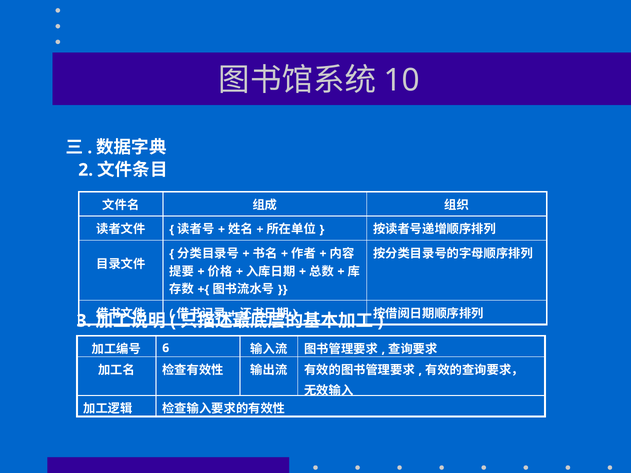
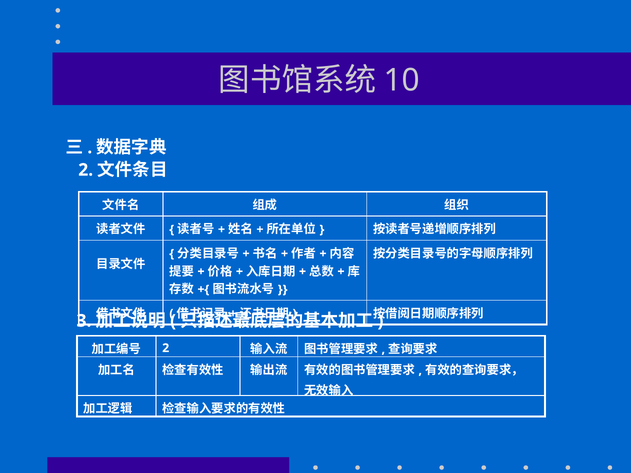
6 at (166, 348): 6 -> 2
